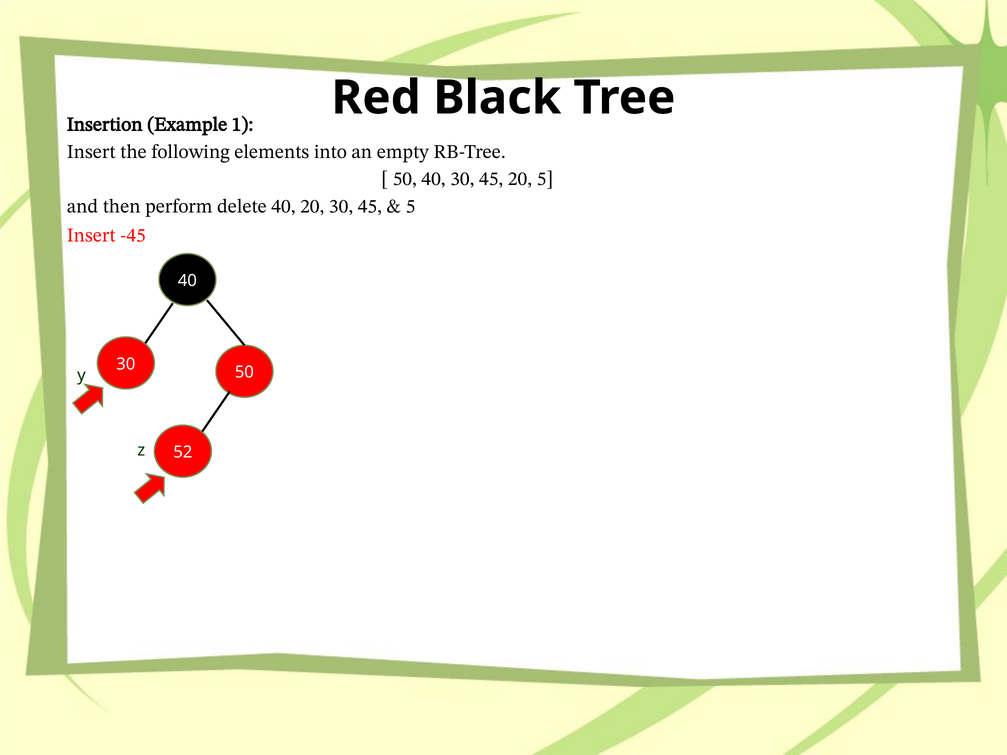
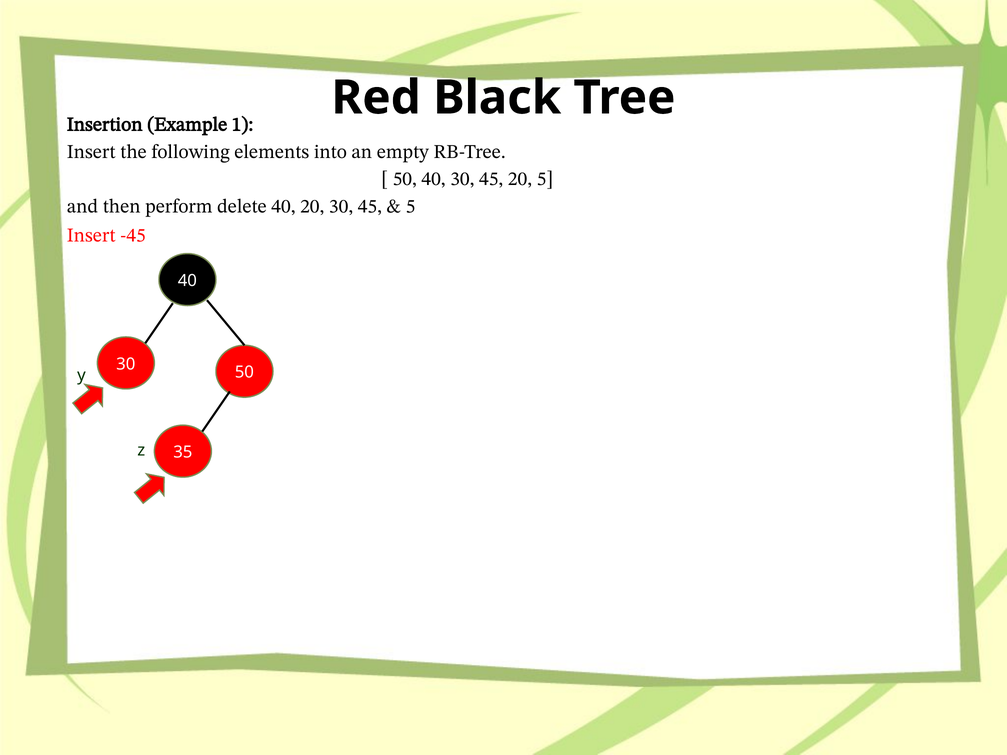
52: 52 -> 35
